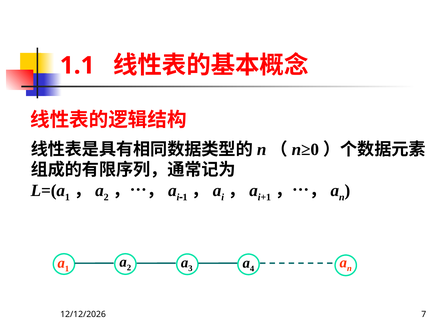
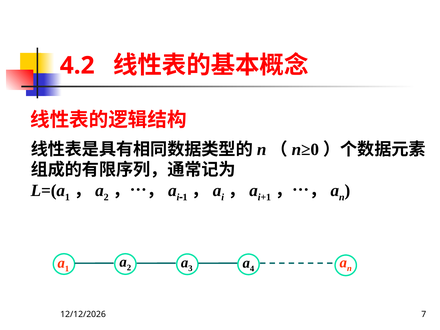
1.1: 1.1 -> 4.2
